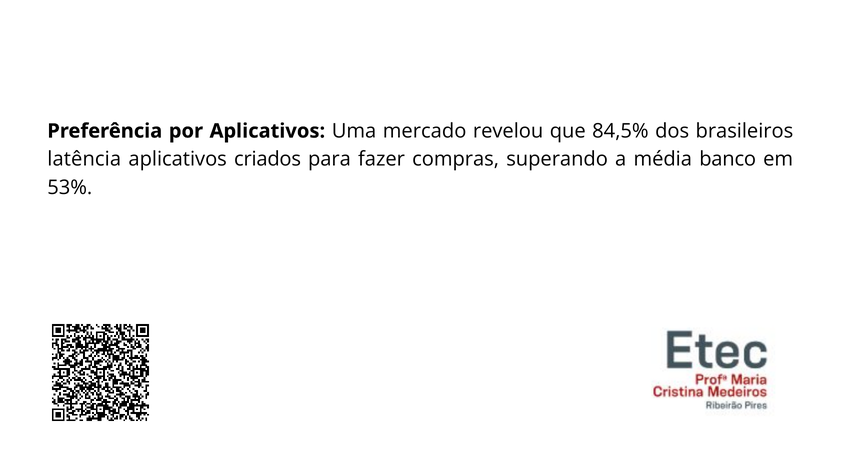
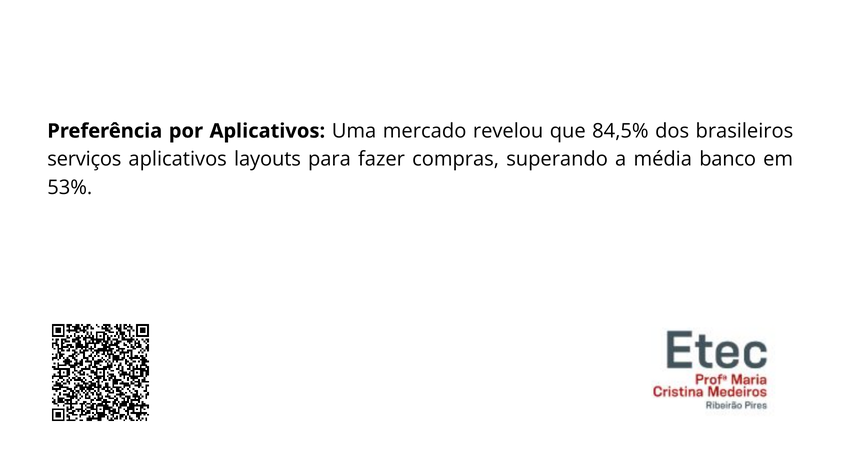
latência: latência -> serviços
criados: criados -> layouts
